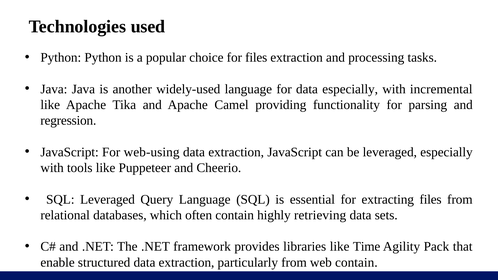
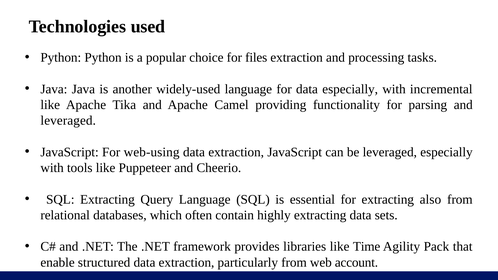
regression at (68, 121): regression -> leveraged
SQL Leveraged: Leveraged -> Extracting
extracting files: files -> also
highly retrieving: retrieving -> extracting
web contain: contain -> account
